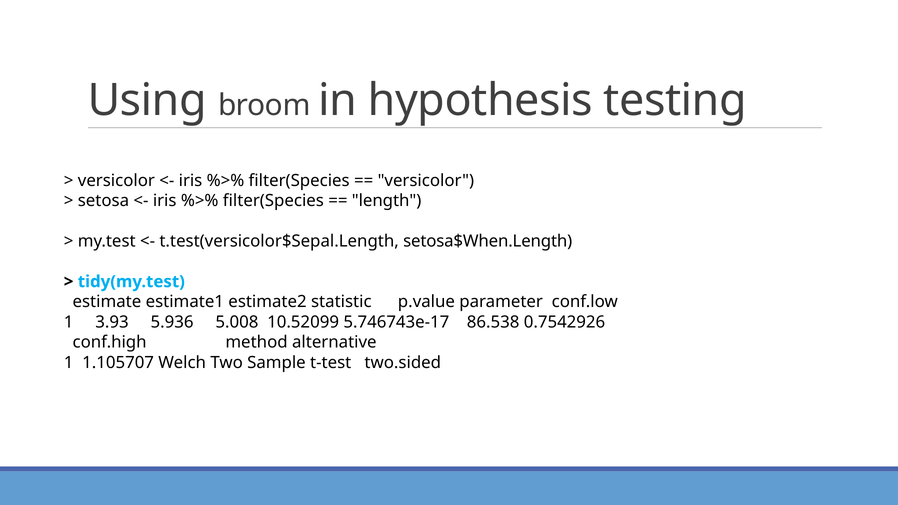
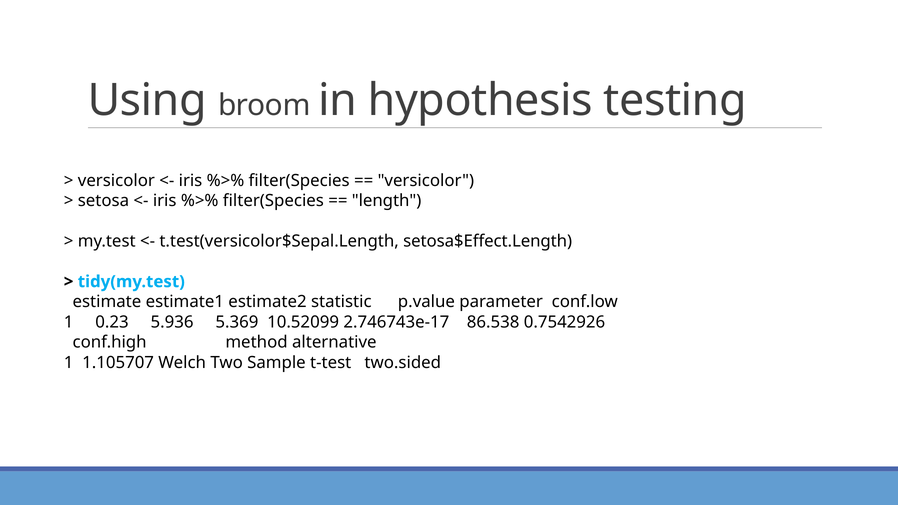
setosa$When.Length: setosa$When.Length -> setosa$Effect.Length
3.93: 3.93 -> 0.23
5.008: 5.008 -> 5.369
5.746743e-17: 5.746743e-17 -> 2.746743e-17
